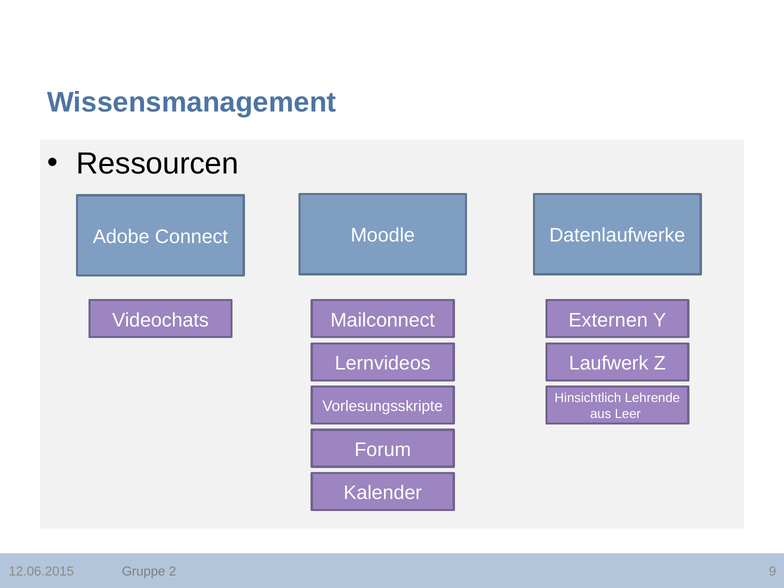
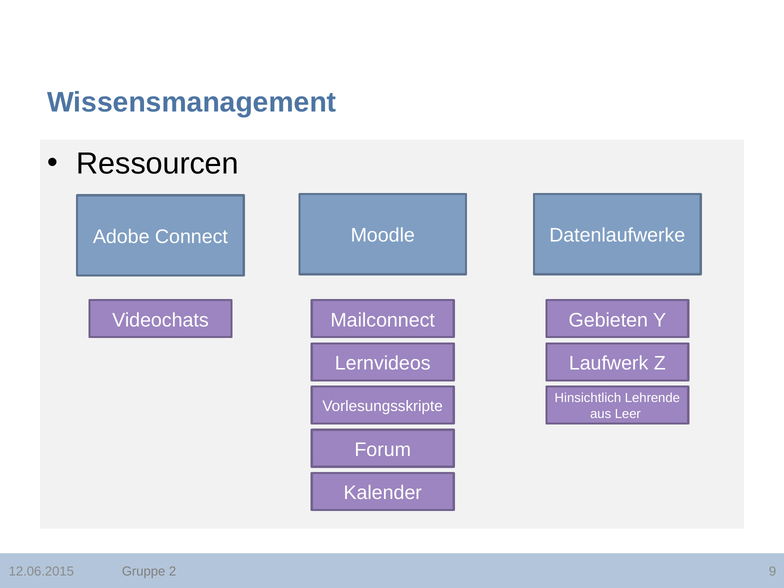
Externen: Externen -> Gebieten
